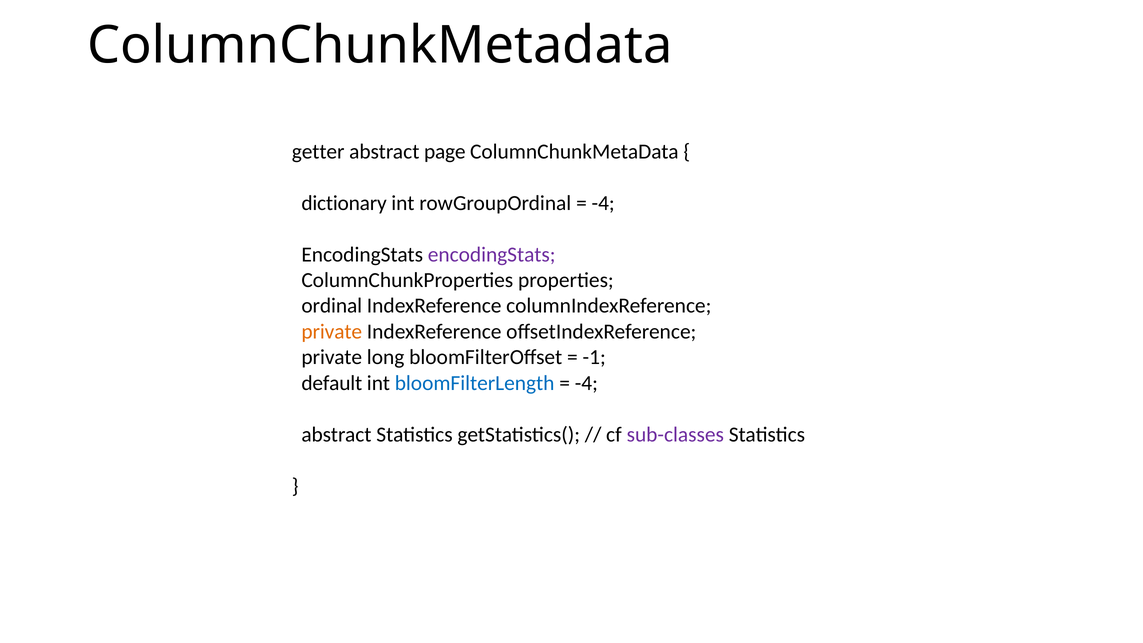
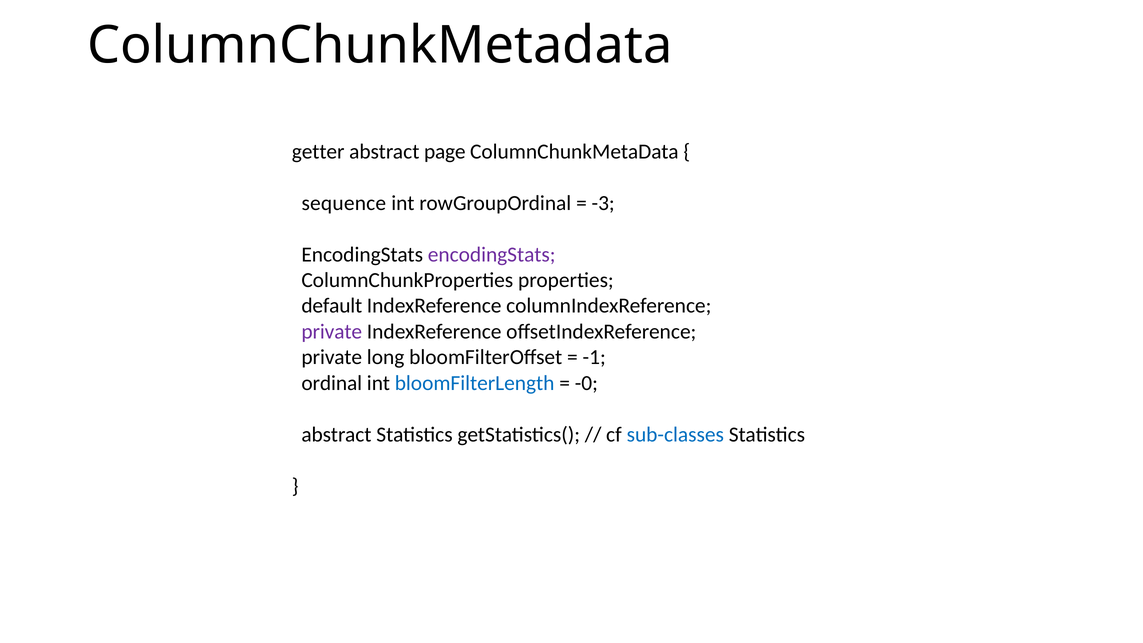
dictionary: dictionary -> sequence
-4 at (603, 203): -4 -> -3
ordinal: ordinal -> default
private at (332, 332) colour: orange -> purple
default: default -> ordinal
-4 at (586, 383): -4 -> -0
sub-classes colour: purple -> blue
